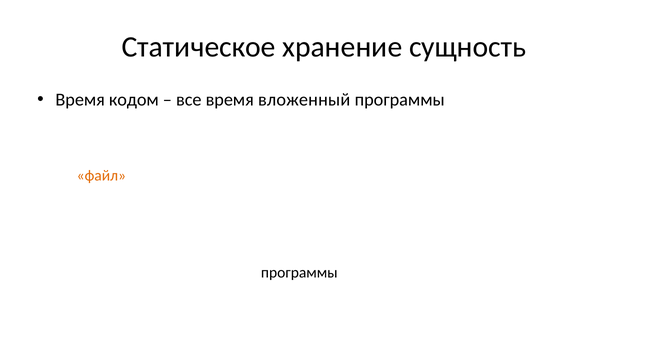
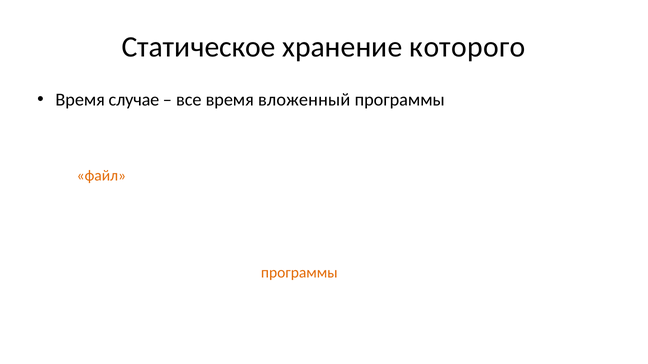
сущность: сущность -> которого
кодом: кодом -> случае
программы at (299, 273) colour: black -> orange
